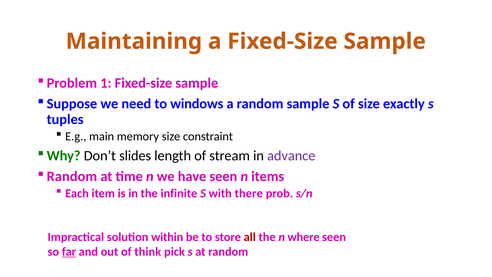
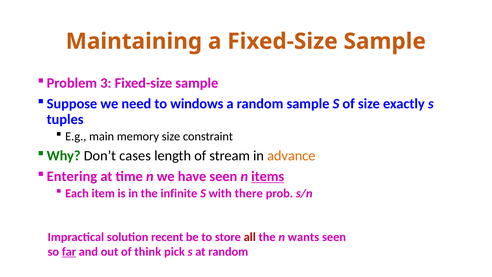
1: 1 -> 3
slides: slides -> cases
advance colour: purple -> orange
Random at (72, 176): Random -> Entering
items underline: none -> present
within: within -> recent
where: where -> wants
